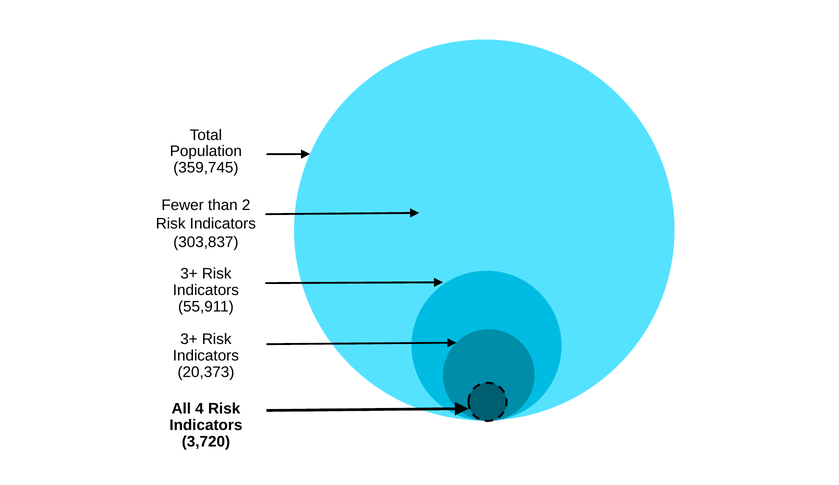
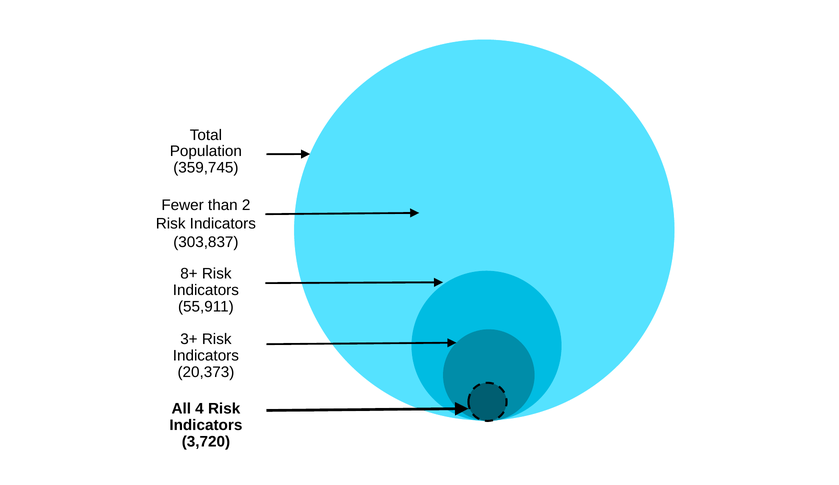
3+ at (189, 273): 3+ -> 8+
